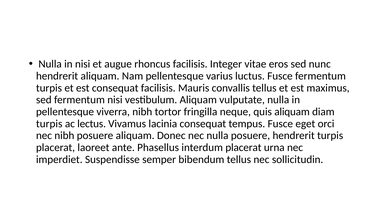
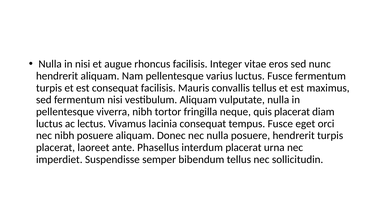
quis aliquam: aliquam -> placerat
turpis at (49, 124): turpis -> luctus
